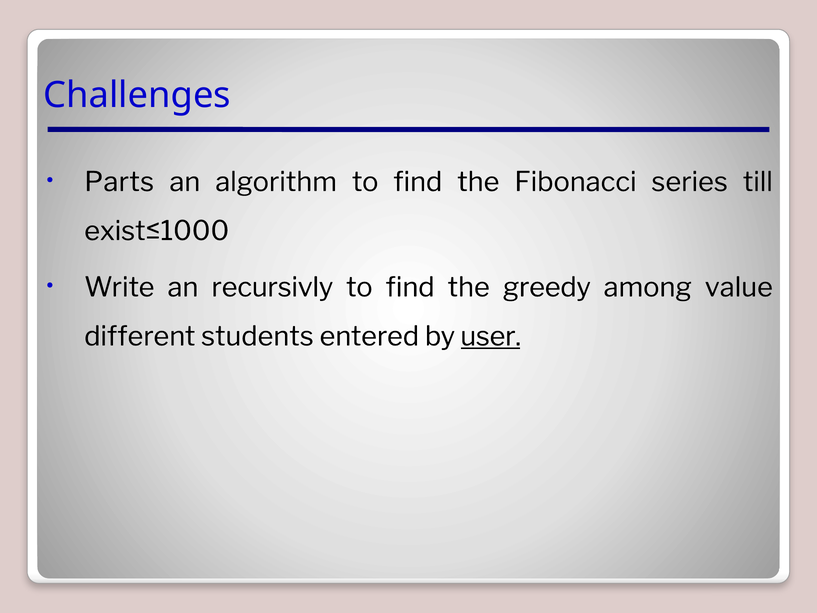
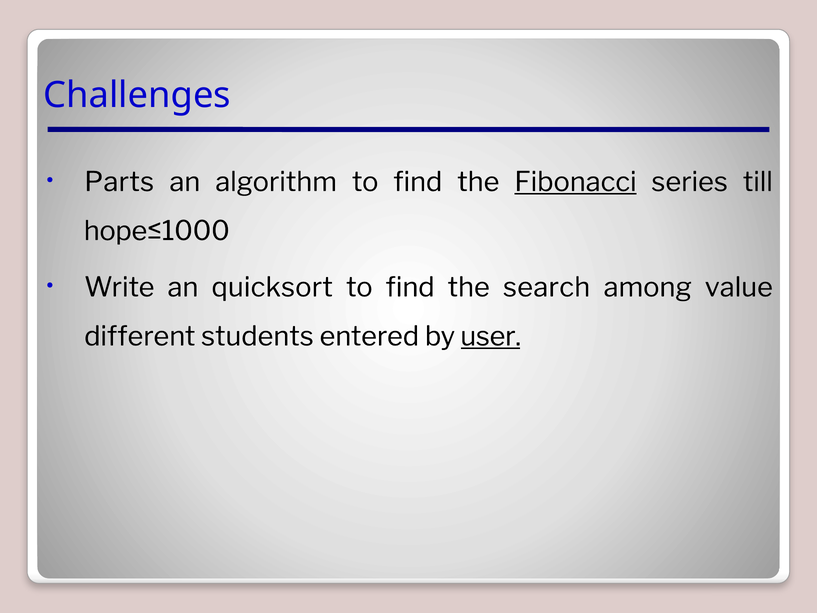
Fibonacci underline: none -> present
exist≤1000: exist≤1000 -> hope≤1000
recursivly: recursivly -> quicksort
greedy: greedy -> search
